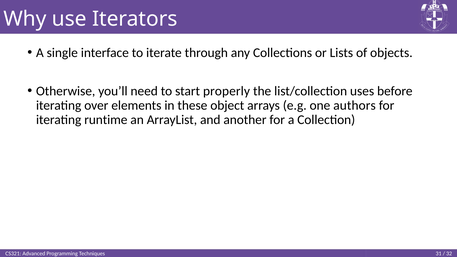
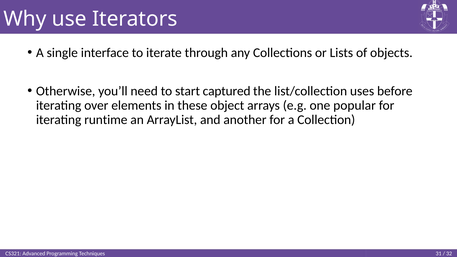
properly: properly -> captured
authors: authors -> popular
